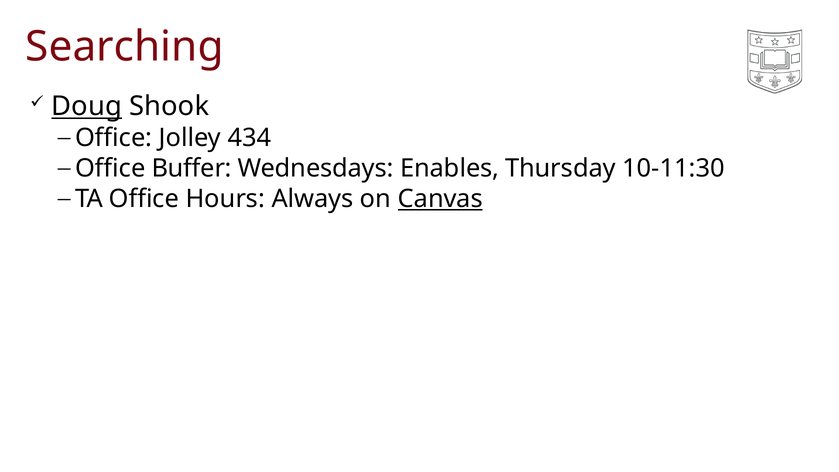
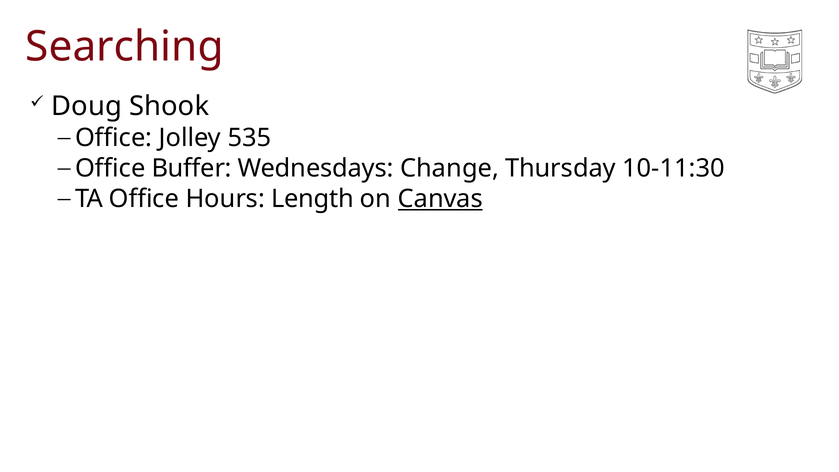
Doug underline: present -> none
434: 434 -> 535
Enables: Enables -> Change
Always: Always -> Length
